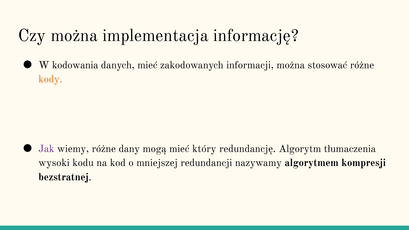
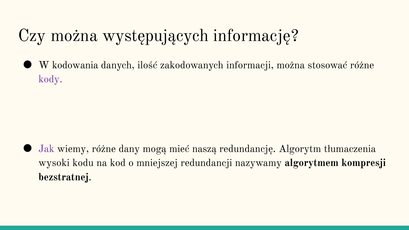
implementacja: implementacja -> występujących
danych mieć: mieć -> ilość
kody colour: orange -> purple
który: który -> naszą
